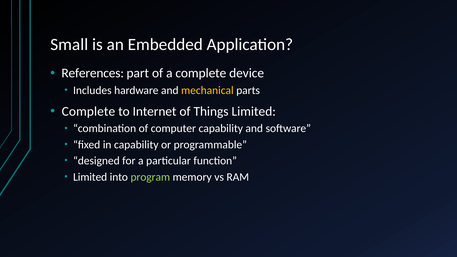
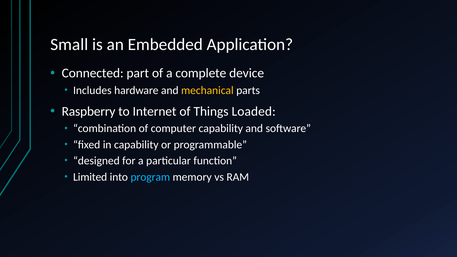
References: References -> Connected
Complete at (88, 111): Complete -> Raspberry
Things Limited: Limited -> Loaded
program colour: light green -> light blue
